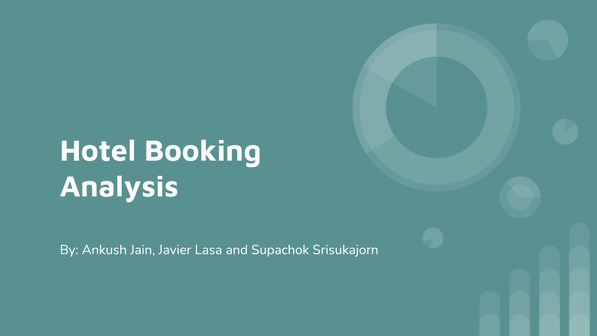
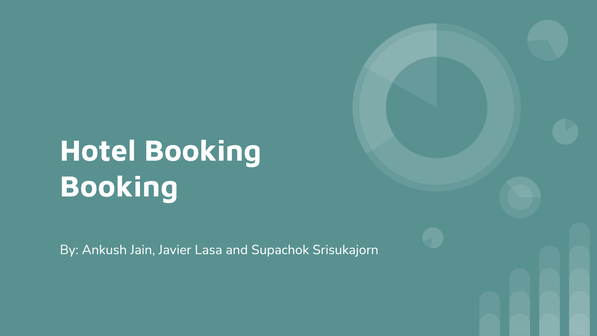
Analysis at (119, 187): Analysis -> Booking
